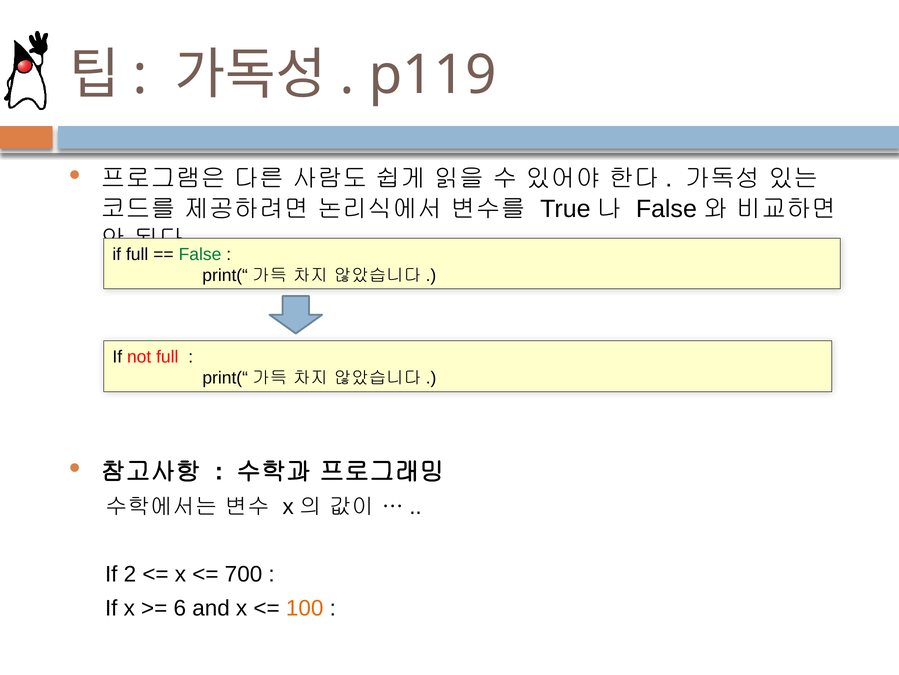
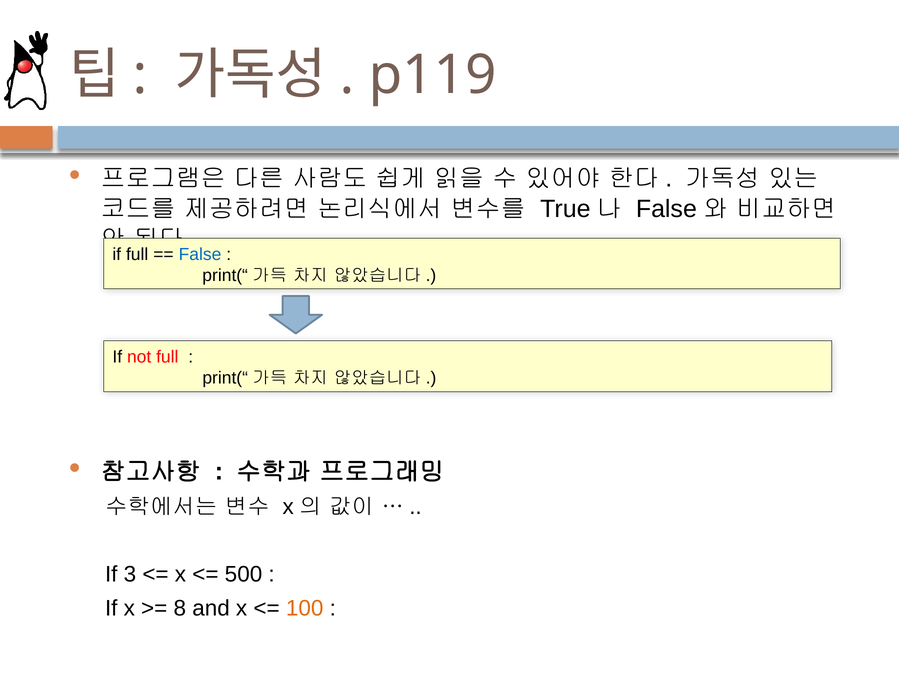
False colour: green -> blue
2: 2 -> 3
700: 700 -> 500
6: 6 -> 8
